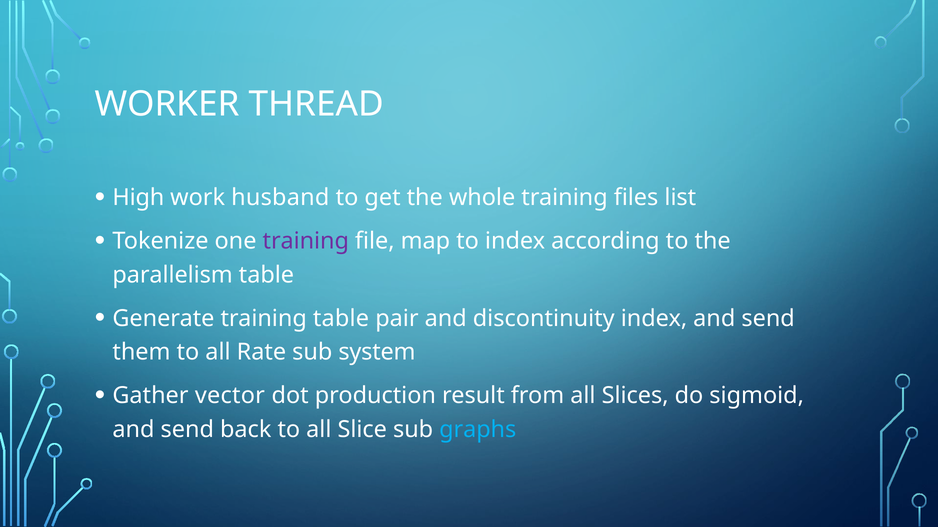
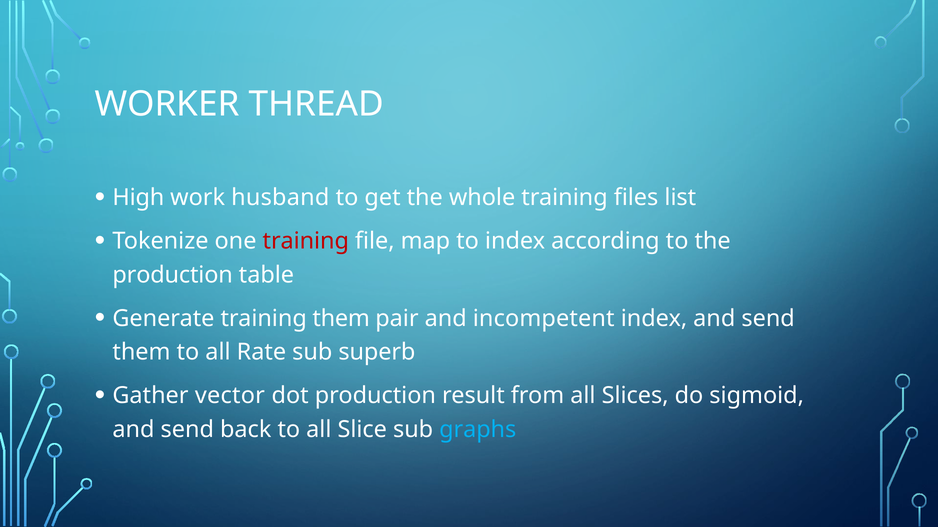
training at (306, 241) colour: purple -> red
parallelism at (173, 275): parallelism -> production
training table: table -> them
discontinuity: discontinuity -> incompetent
system: system -> superb
